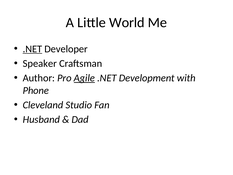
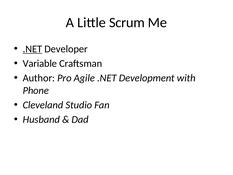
World: World -> Scrum
Speaker: Speaker -> Variable
Agile underline: present -> none
